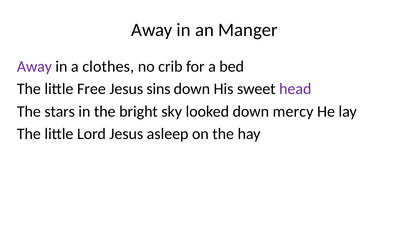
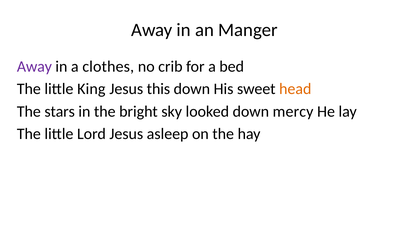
Free: Free -> King
sins: sins -> this
head colour: purple -> orange
